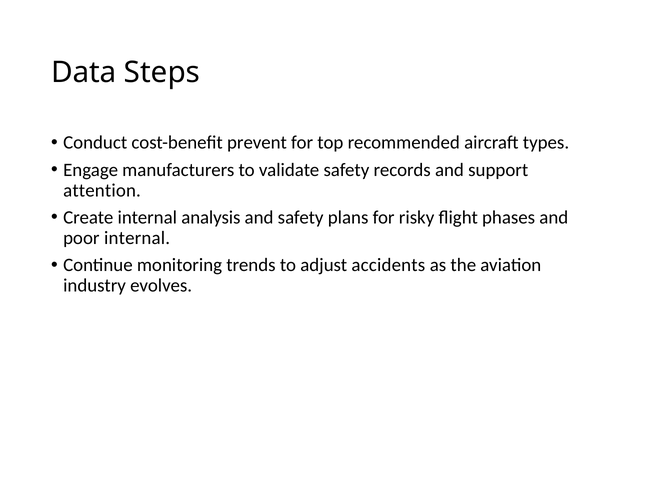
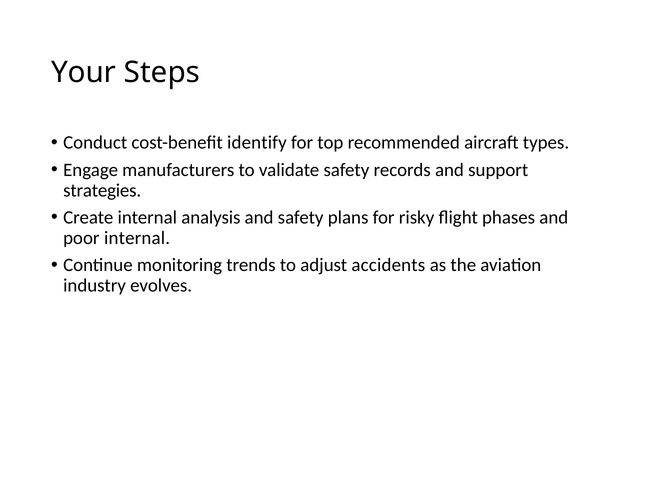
Data: Data -> Your
prevent: prevent -> identify
attention: attention -> strategies
